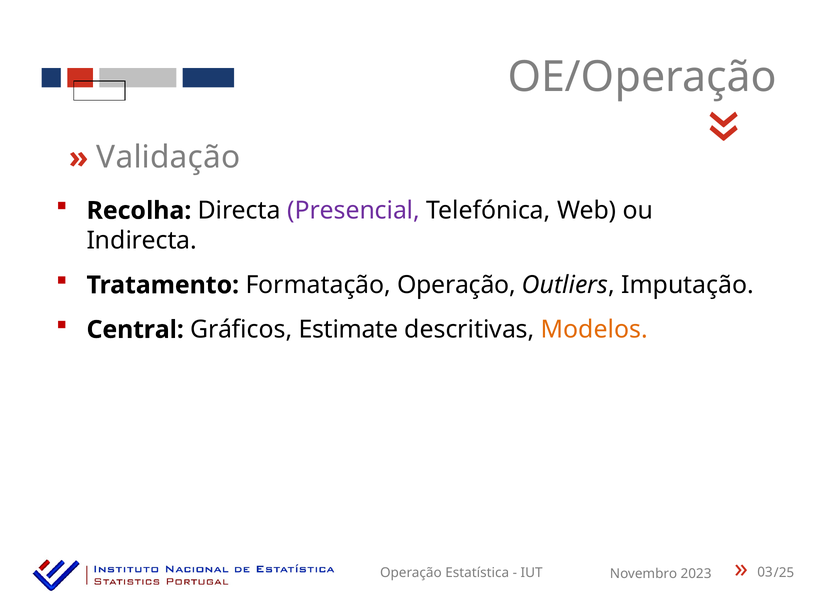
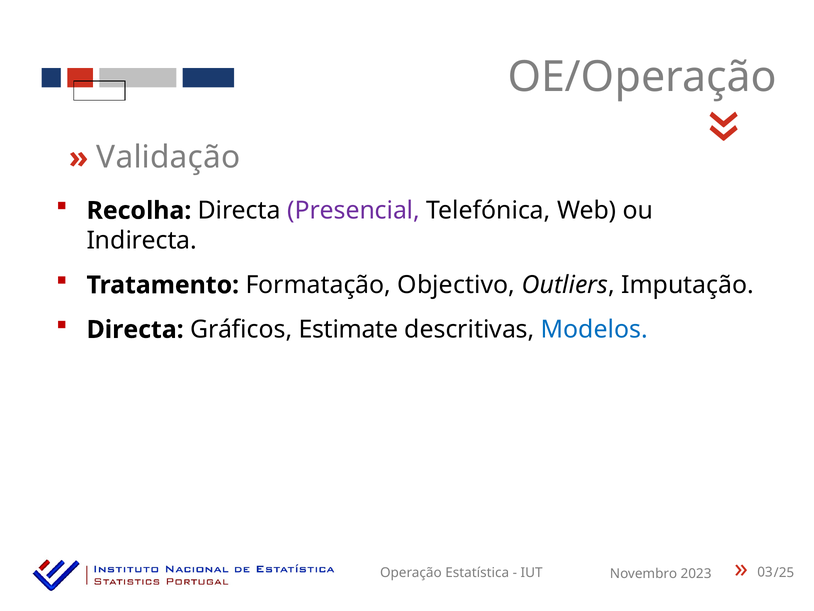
Formatação Operação: Operação -> Objectivo
Central at (135, 329): Central -> Directa
Modelos colour: orange -> blue
